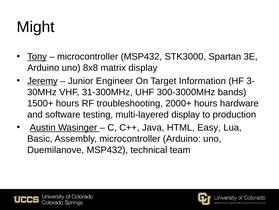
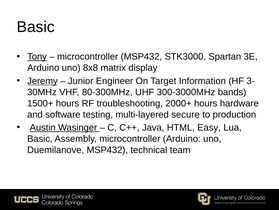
Might at (36, 27): Might -> Basic
31-300MHz: 31-300MHz -> 80-300MHz
multi-layered display: display -> secure
